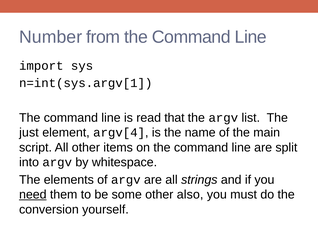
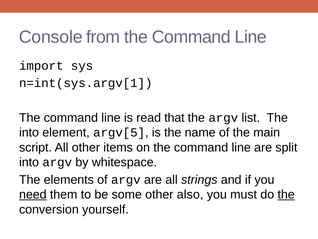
Number: Number -> Console
just at (29, 132): just -> into
argv[4: argv[4 -> argv[5
the at (286, 194) underline: none -> present
